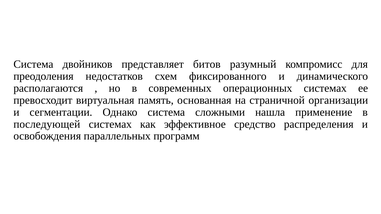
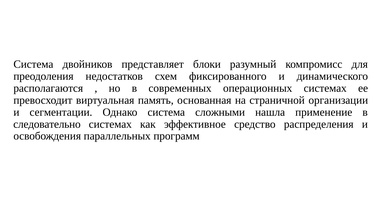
битов: битов -> блоки
последующей: последующей -> следовательно
